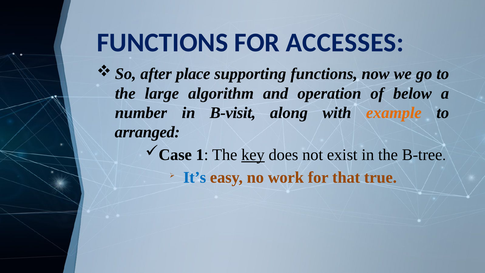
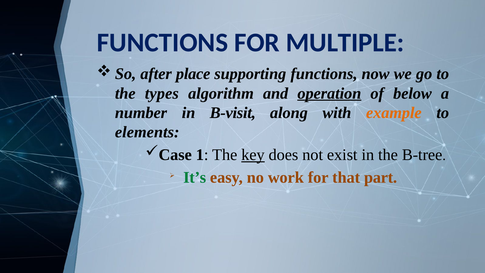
ACCESSES: ACCESSES -> MULTIPLE
large: large -> types
operation underline: none -> present
arranged: arranged -> elements
It’s colour: blue -> green
true: true -> part
